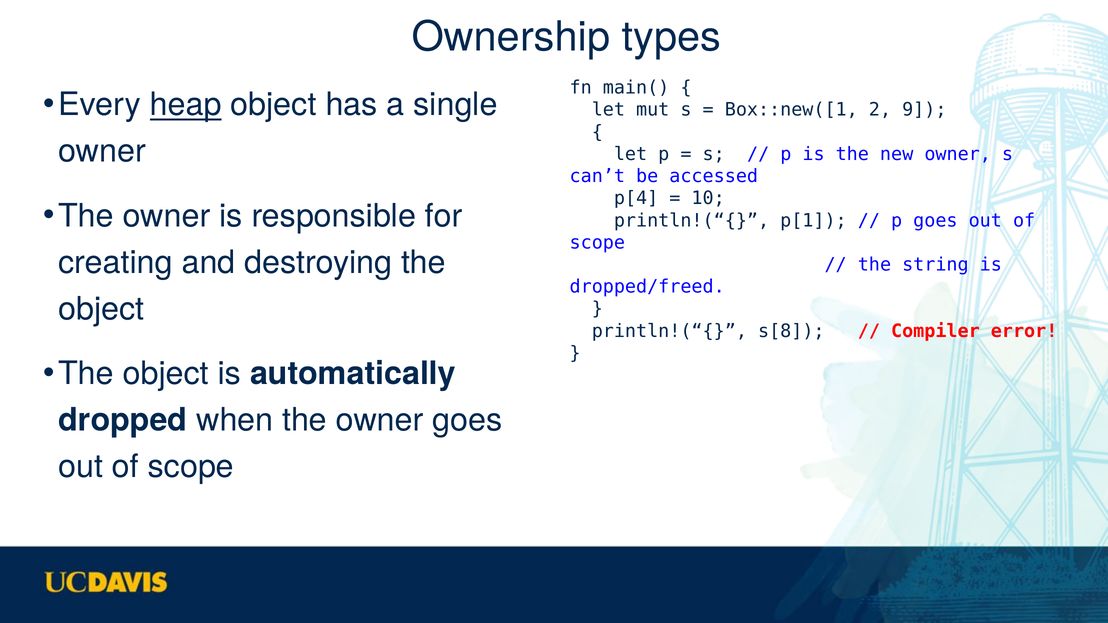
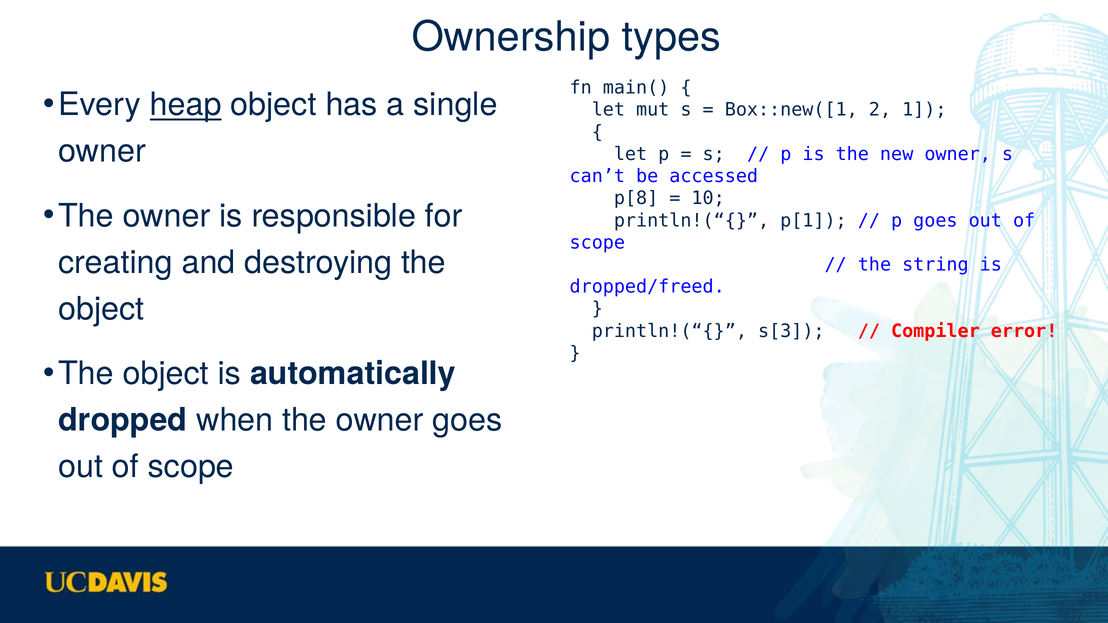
9: 9 -> 1
p[4: p[4 -> p[8
s[8: s[8 -> s[3
